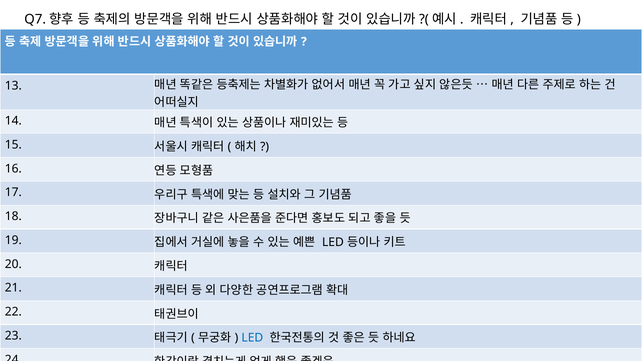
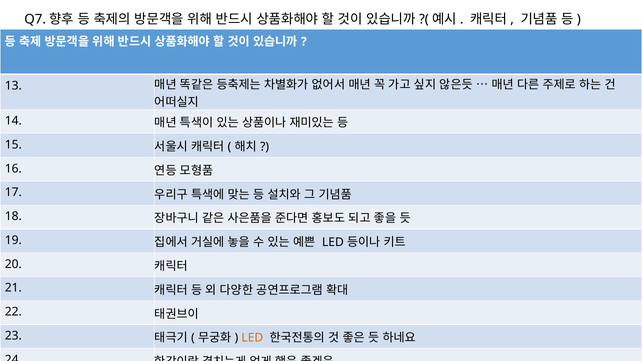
LED at (252, 338) colour: blue -> orange
